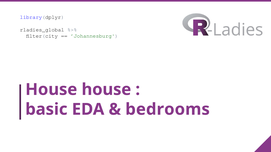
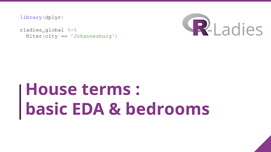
House house: house -> terms
